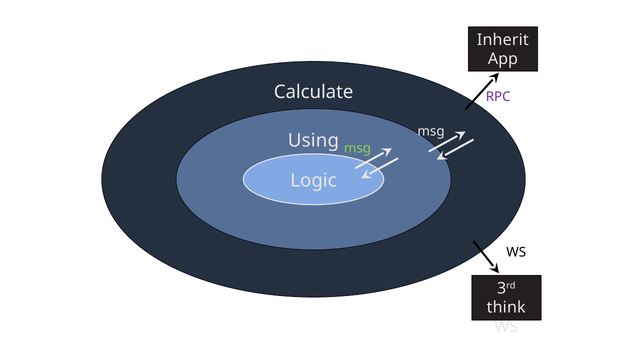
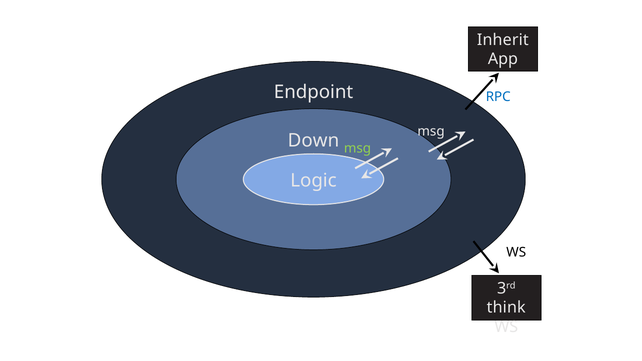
Calculate: Calculate -> Endpoint
RPC colour: purple -> blue
Using: Using -> Down
